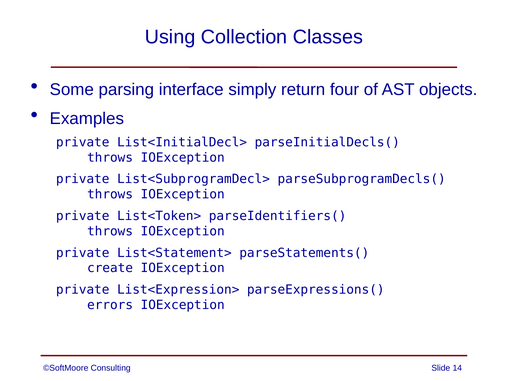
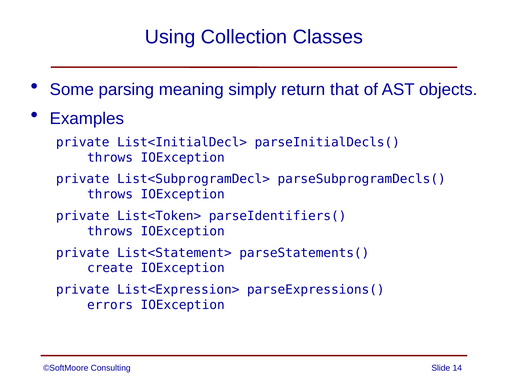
interface: interface -> meaning
four: four -> that
